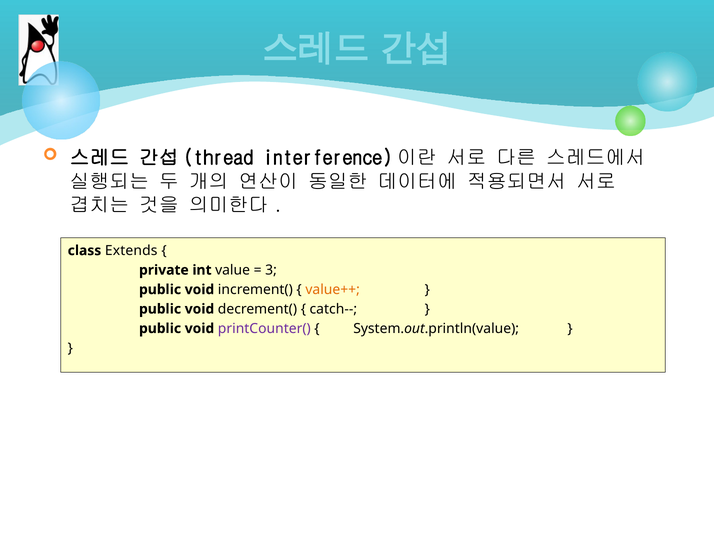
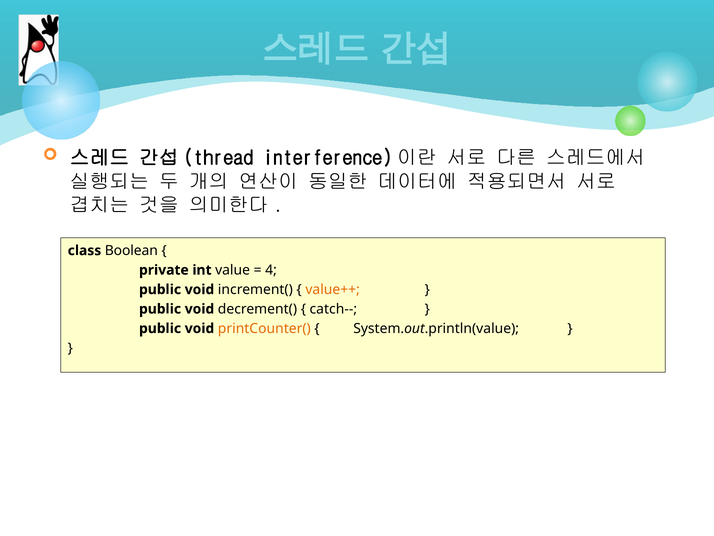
Extends: Extends -> Boolean
3: 3 -> 4
printCounter( colour: purple -> orange
